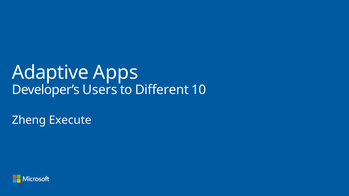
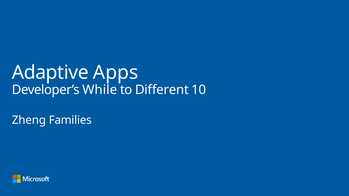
Users: Users -> While
Execute: Execute -> Families
